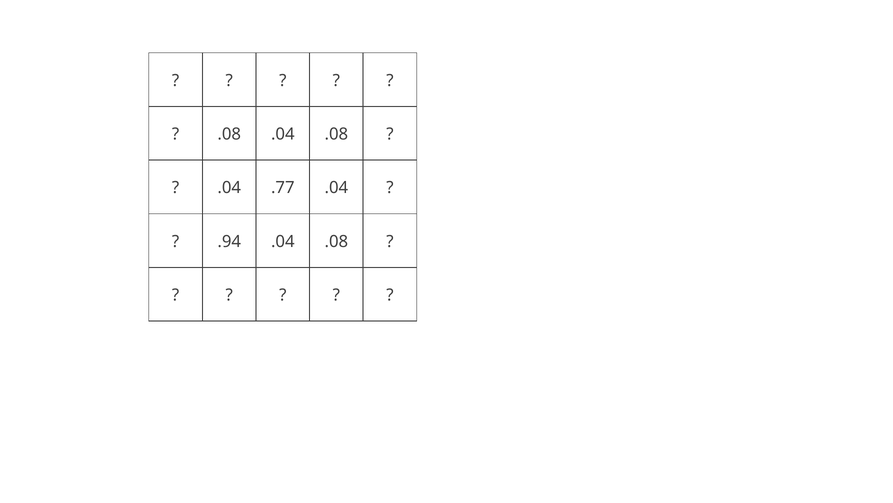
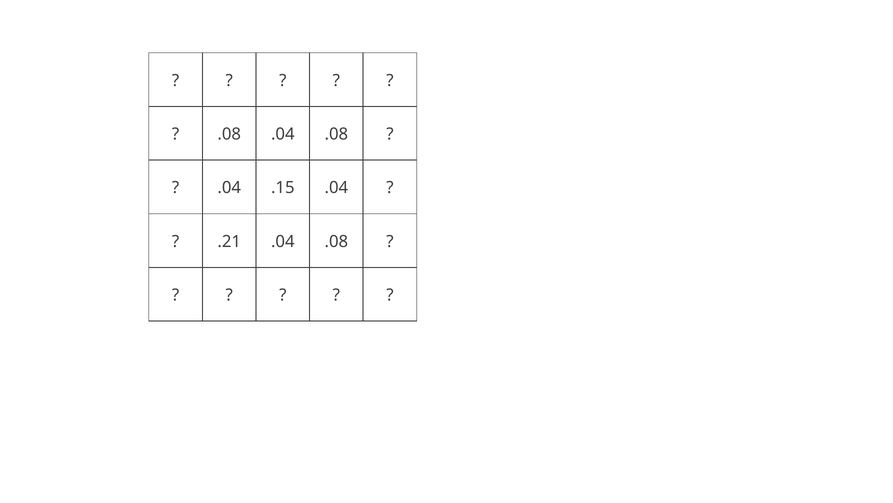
.77: .77 -> .15
.94: .94 -> .21
